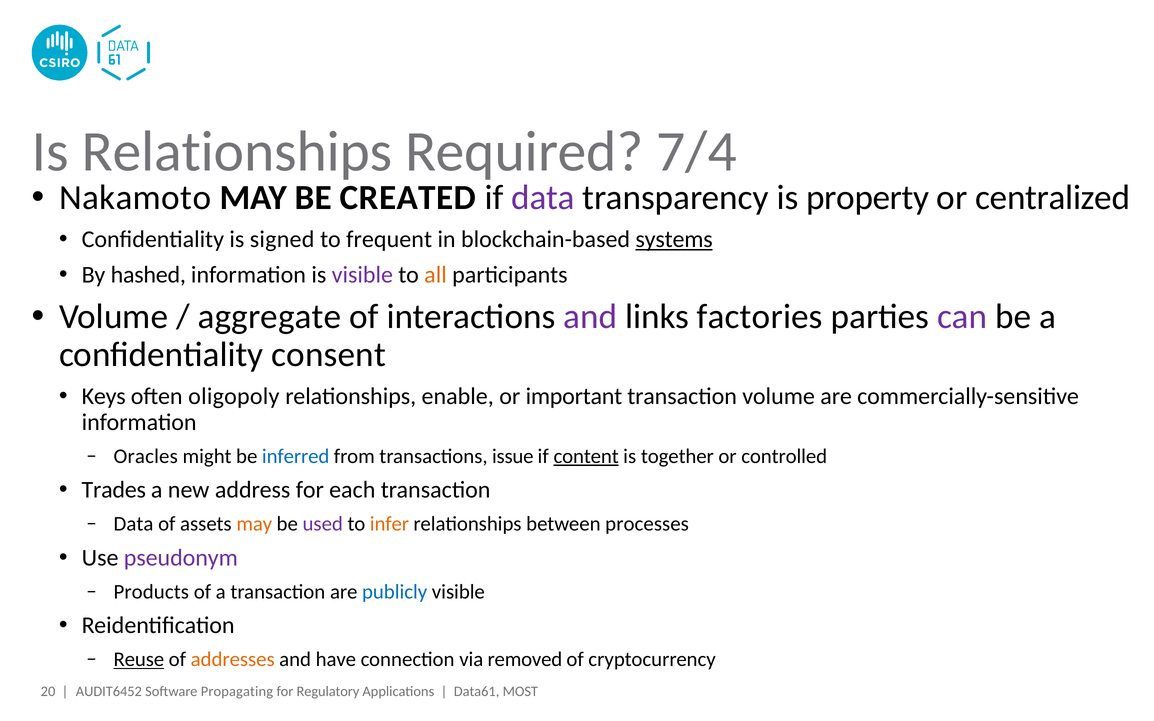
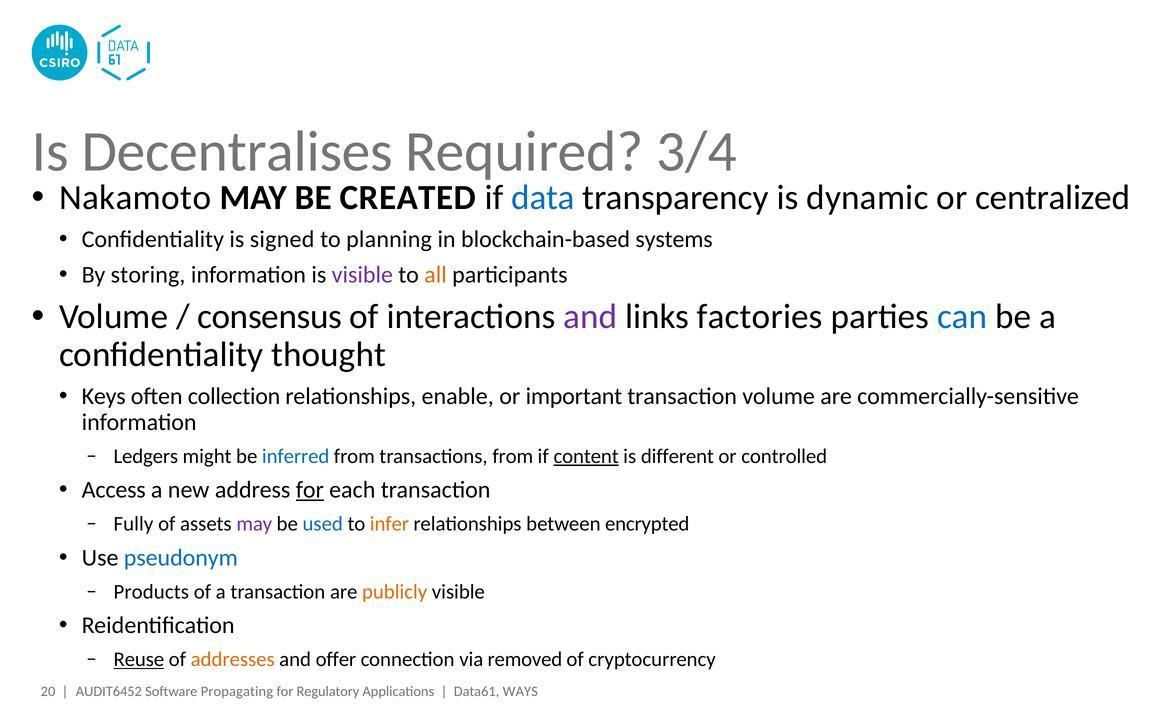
Is Relationships: Relationships -> Decentralises
7/4: 7/4 -> 3/4
data at (543, 198) colour: purple -> blue
property: property -> dynamic
frequent: frequent -> planning
systems underline: present -> none
hashed: hashed -> storing
aggregate: aggregate -> consensus
can colour: purple -> blue
consent: consent -> thought
oligopoly: oligopoly -> collection
Oracles: Oracles -> Ledgers
transactions issue: issue -> from
together: together -> different
Trades: Trades -> Access
for at (310, 490) underline: none -> present
Data at (133, 524): Data -> Fully
may at (254, 524) colour: orange -> purple
used colour: purple -> blue
processes: processes -> encrypted
pseudonym colour: purple -> blue
publicly colour: blue -> orange
have: have -> offer
MOST: MOST -> WAYS
